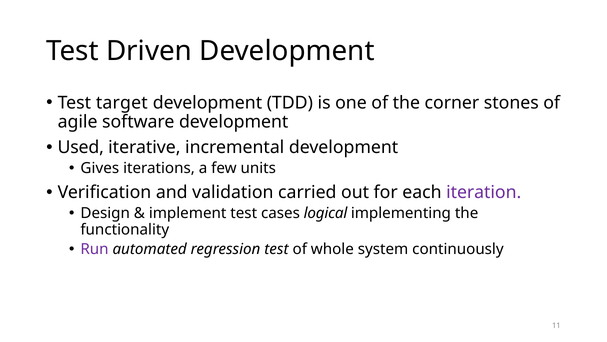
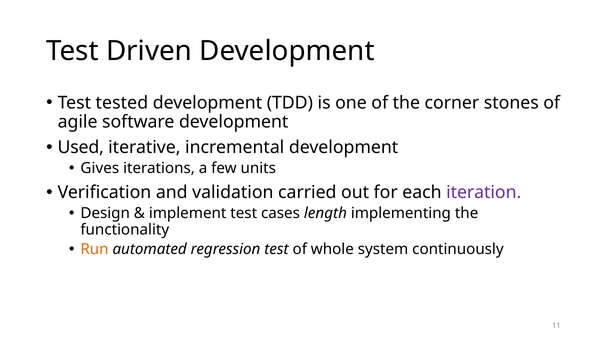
target: target -> tested
logical: logical -> length
Run colour: purple -> orange
